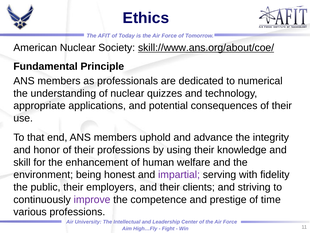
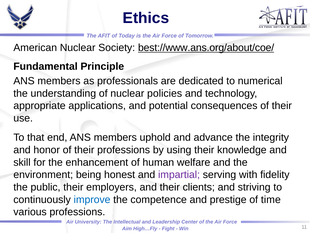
skill://www.ans.org/about/coe/: skill://www.ans.org/about/coe/ -> best://www.ans.org/about/coe/
quizzes: quizzes -> policies
improve colour: purple -> blue
